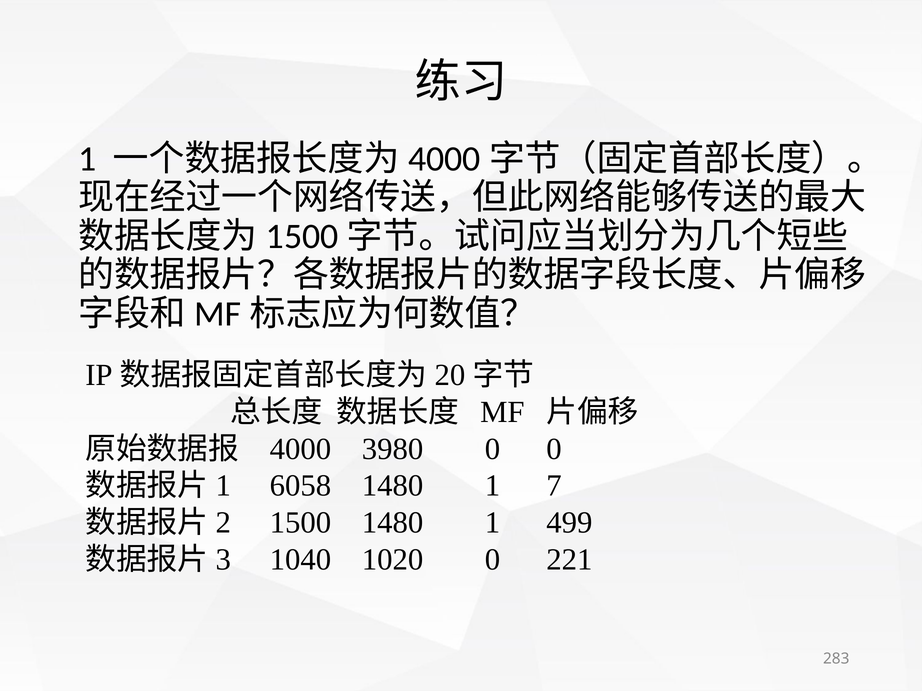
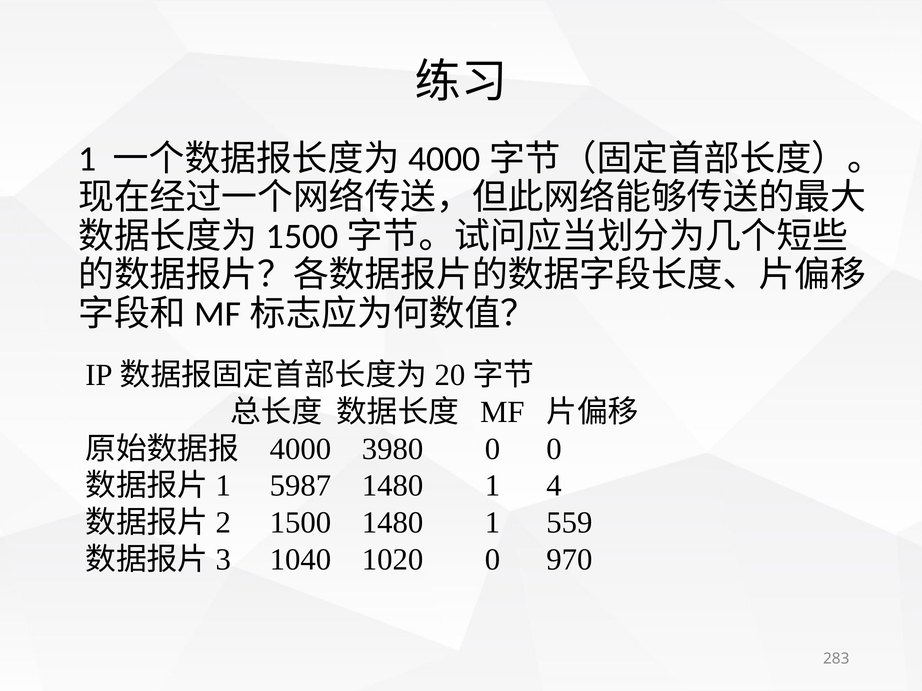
6058: 6058 -> 5987
7: 7 -> 4
499: 499 -> 559
221: 221 -> 970
